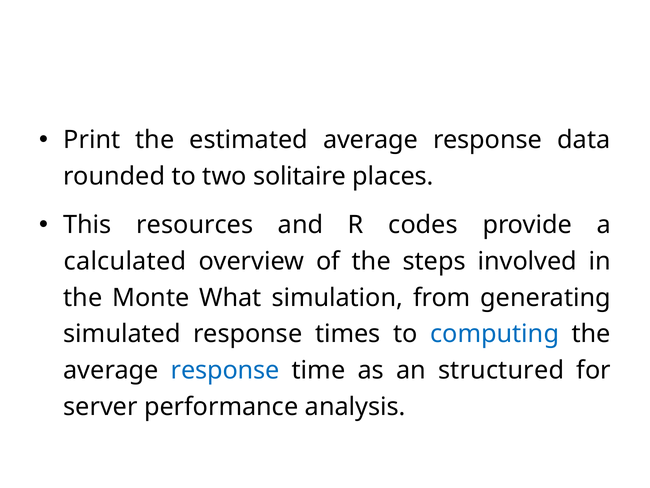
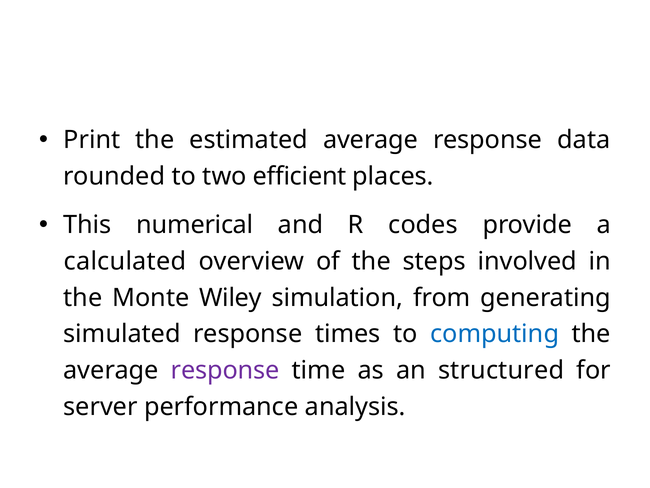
solitaire: solitaire -> efficient
resources: resources -> numerical
What: What -> Wiley
response at (225, 370) colour: blue -> purple
